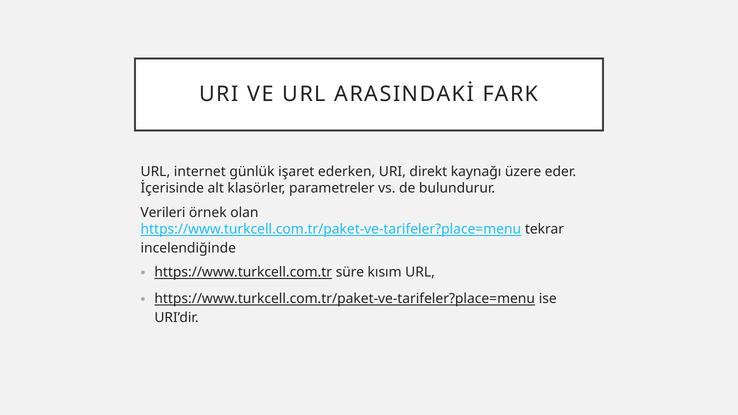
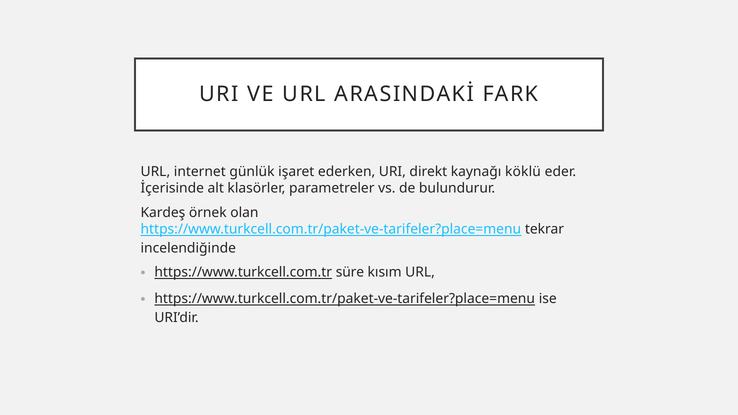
üzere: üzere -> köklü
Verileri: Verileri -> Kardeş
